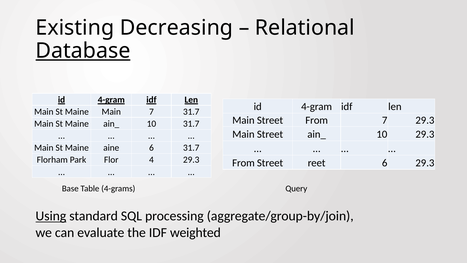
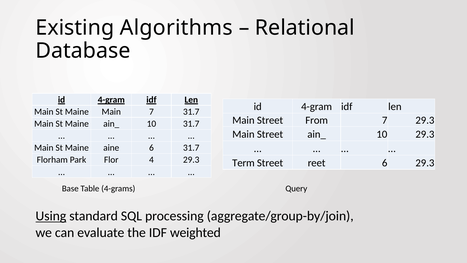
Decreasing: Decreasing -> Algorithms
Database underline: present -> none
From at (243, 163): From -> Term
